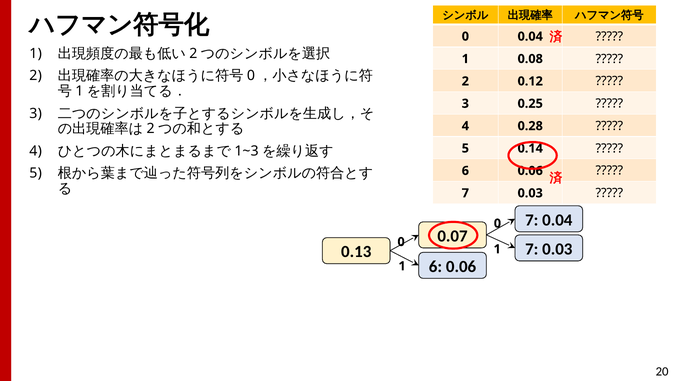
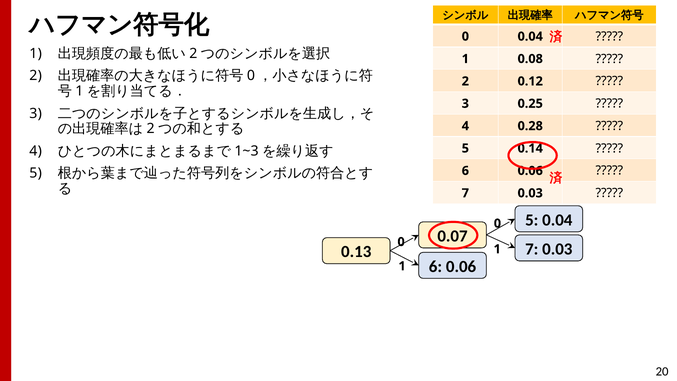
7 at (532, 220): 7 -> 5
